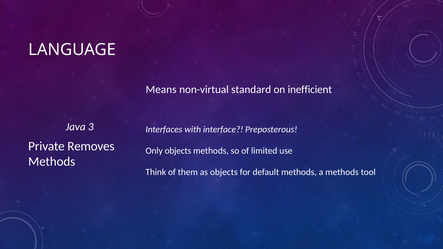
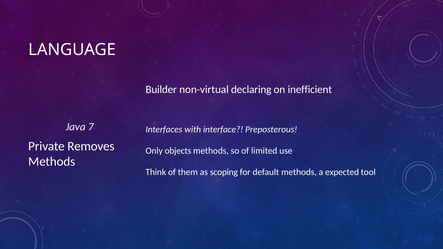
Means: Means -> Builder
standard: standard -> declaring
3: 3 -> 7
as objects: objects -> scoping
a methods: methods -> expected
